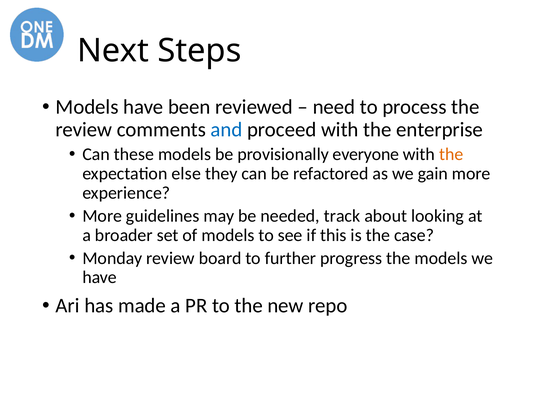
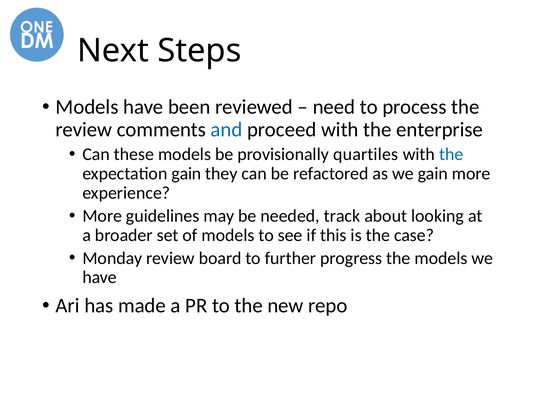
everyone: everyone -> quartiles
the at (451, 154) colour: orange -> blue
expectation else: else -> gain
